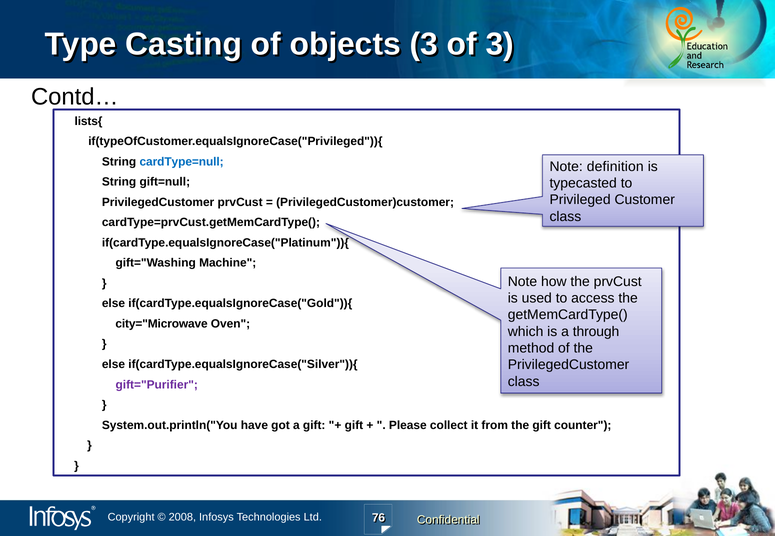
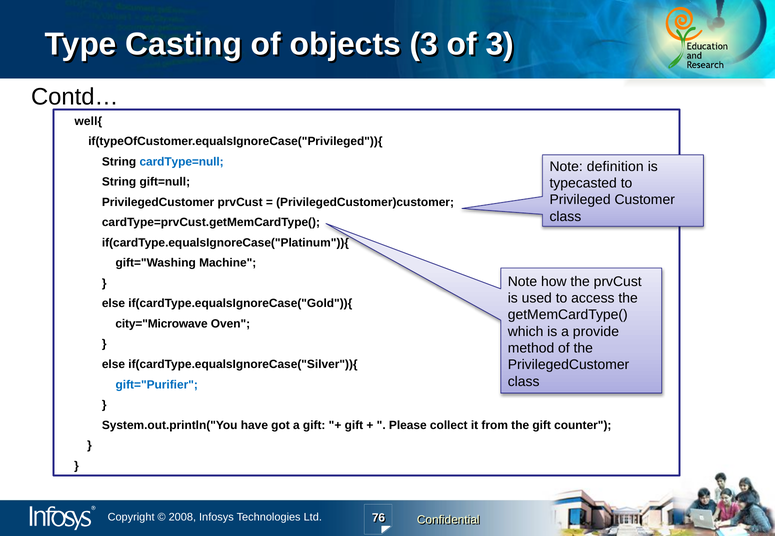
lists{: lists{ -> well{
through: through -> provide
gift="Purifier colour: purple -> blue
